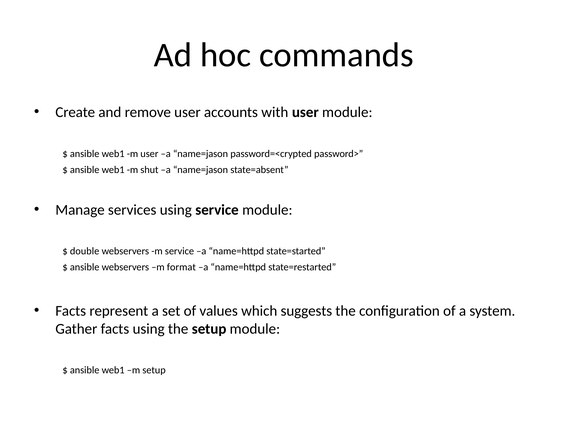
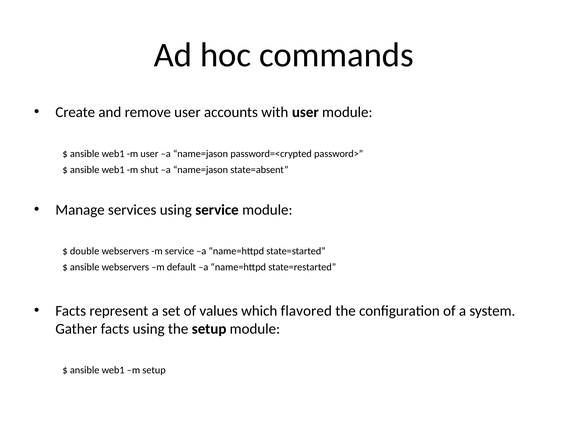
format: format -> default
suggests: suggests -> flavored
